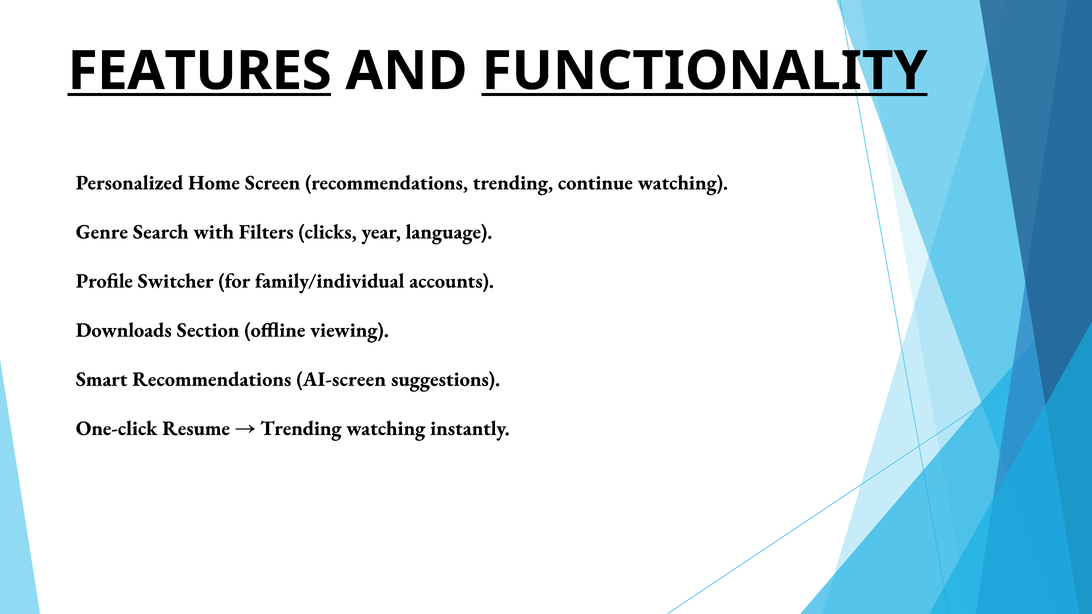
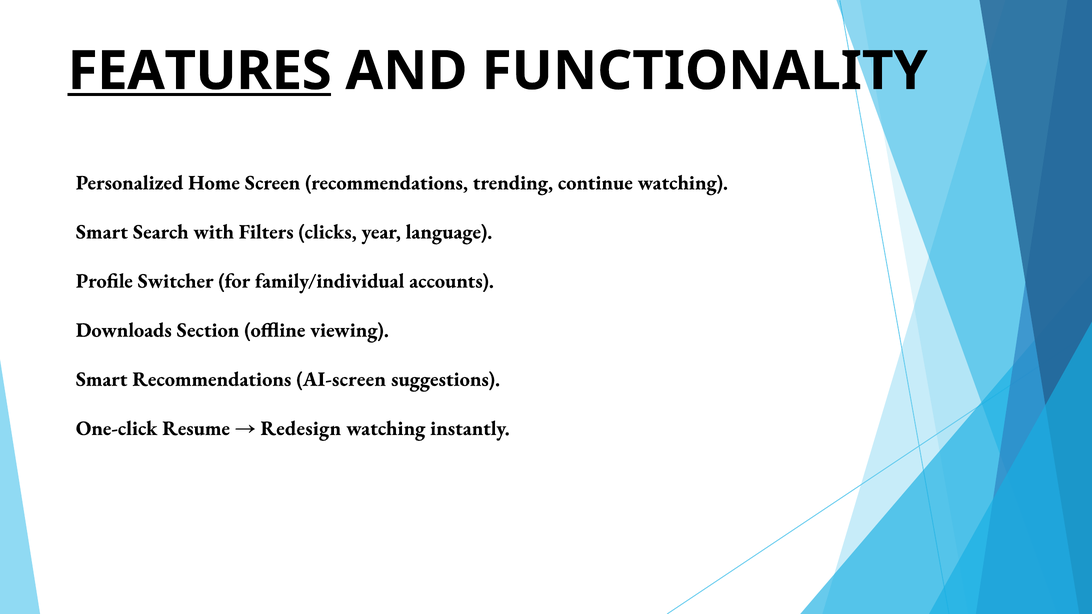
FUNCTIONALITY underline: present -> none
Genre at (102, 232): Genre -> Smart
Trending at (301, 428): Trending -> Redesign
